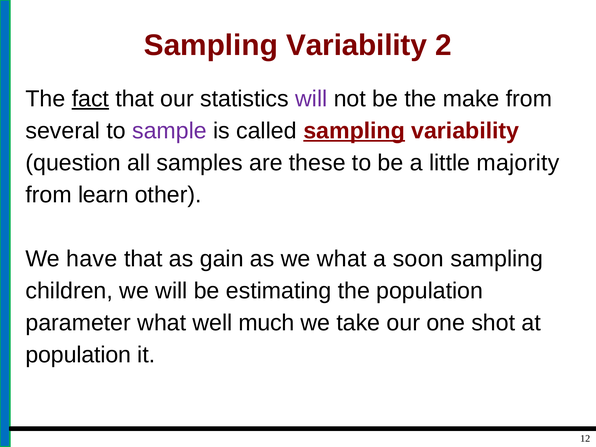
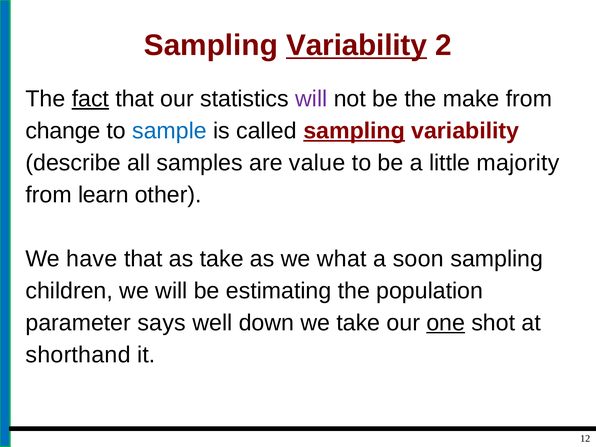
Variability at (357, 45) underline: none -> present
several: several -> change
sample colour: purple -> blue
question: question -> describe
these: these -> value
as gain: gain -> take
parameter what: what -> says
much: much -> down
one underline: none -> present
population at (78, 355): population -> shorthand
